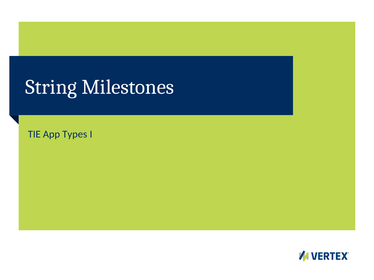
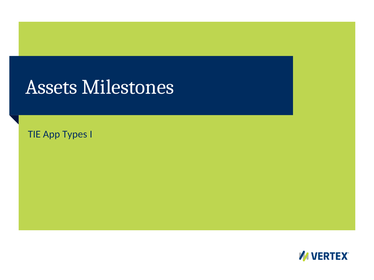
String: String -> Assets
